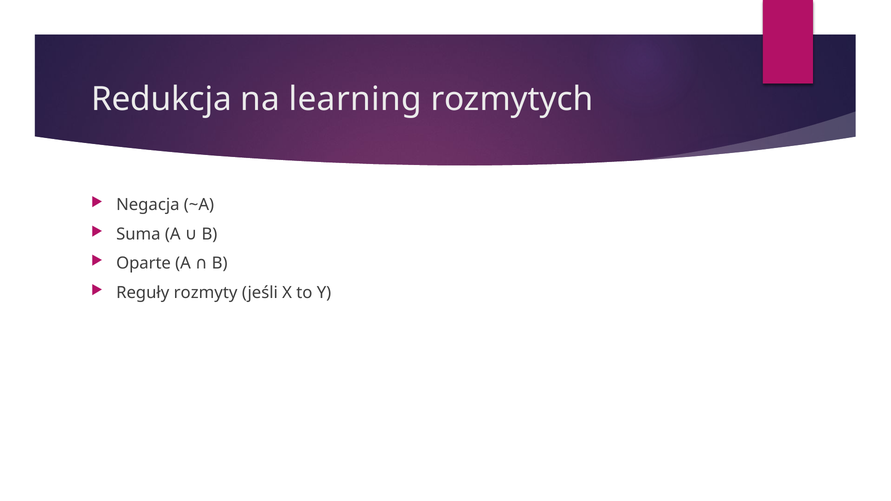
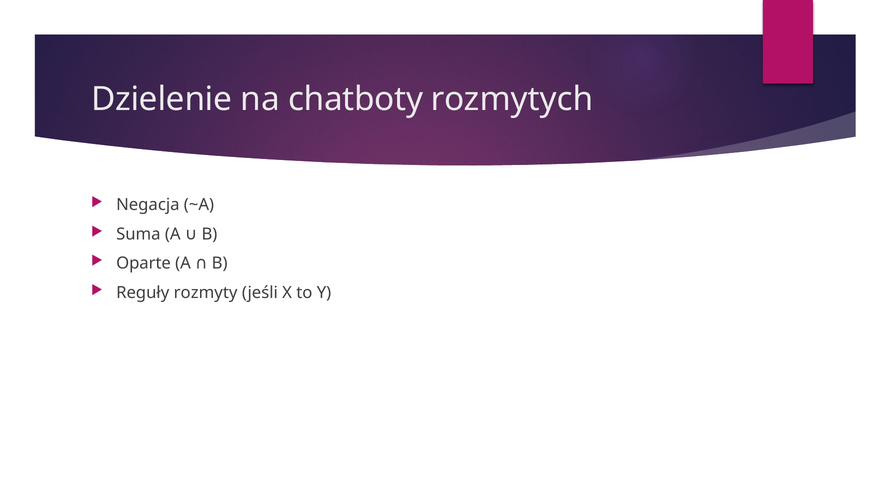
Redukcja: Redukcja -> Dzielenie
learning: learning -> chatboty
